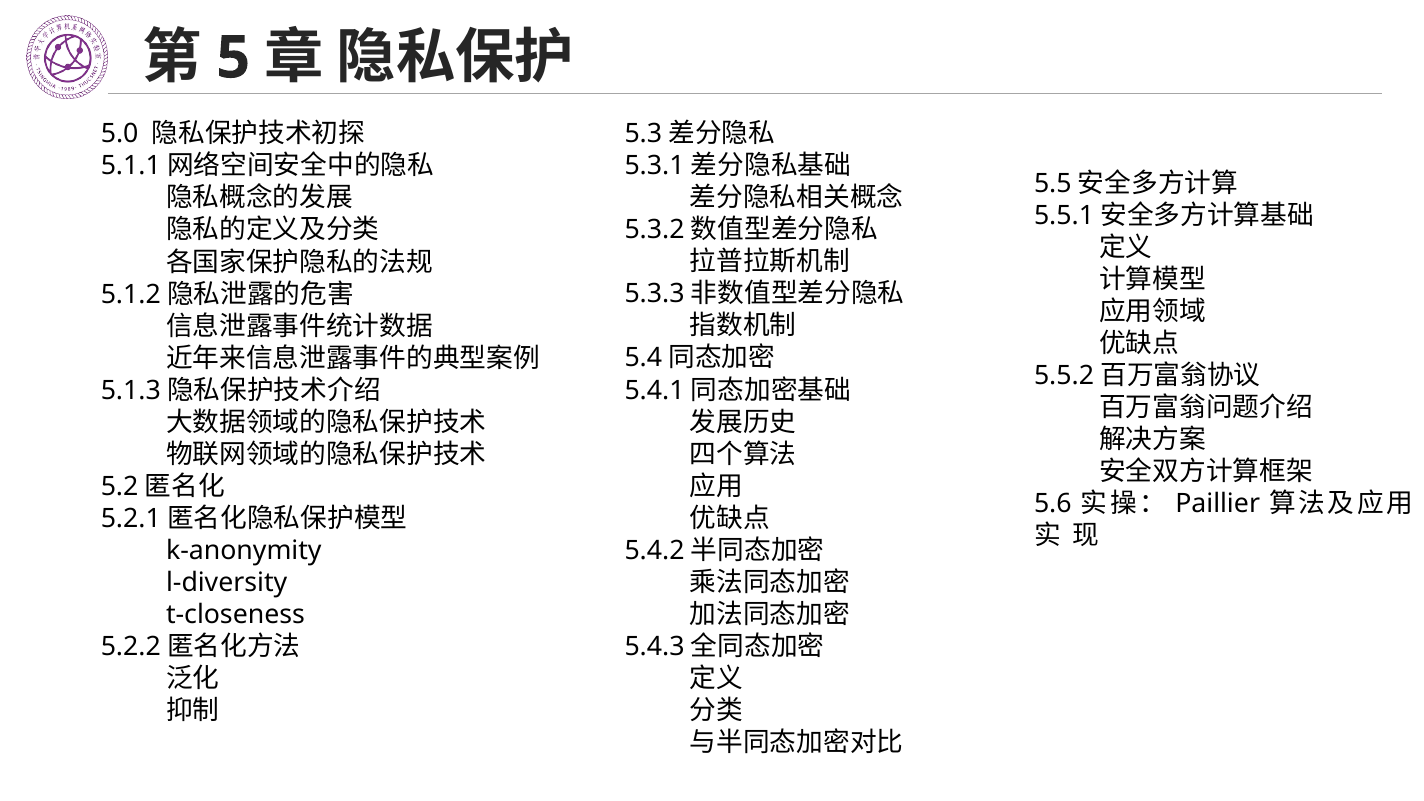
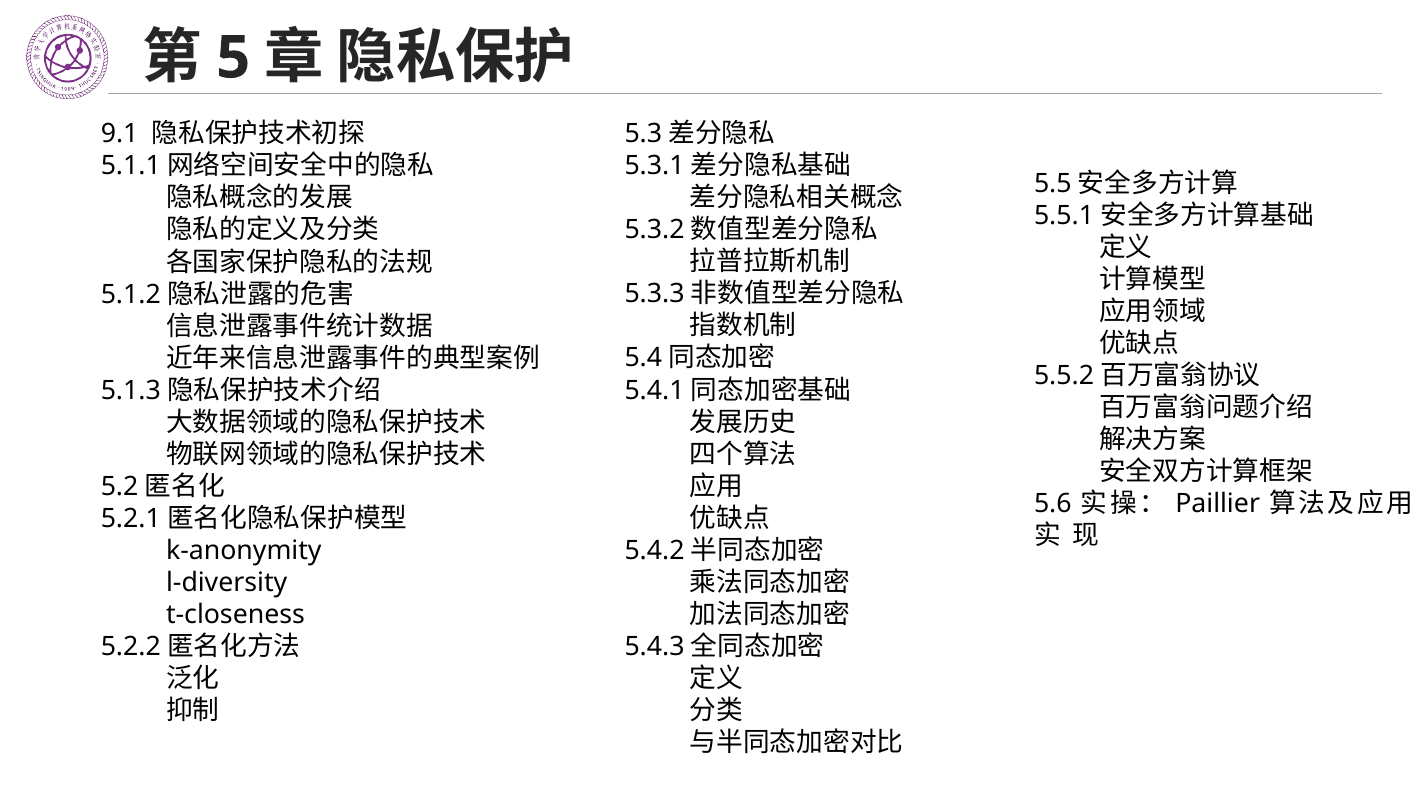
5.0: 5.0 -> 9.1
